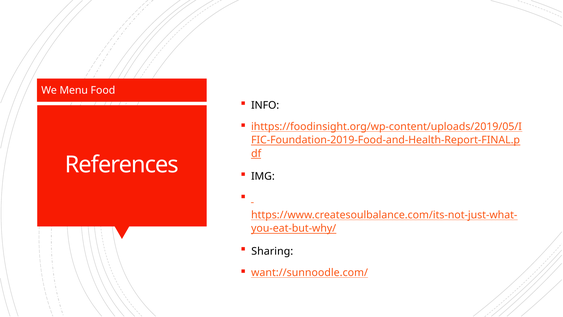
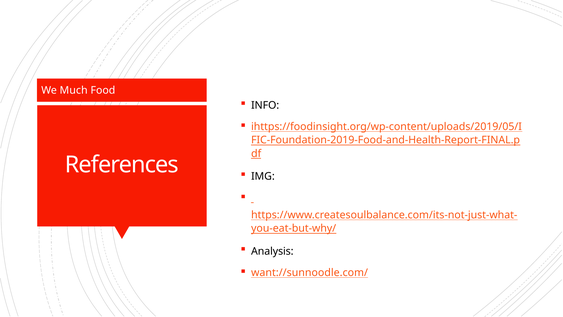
Menu: Menu -> Much
Sharing: Sharing -> Analysis
